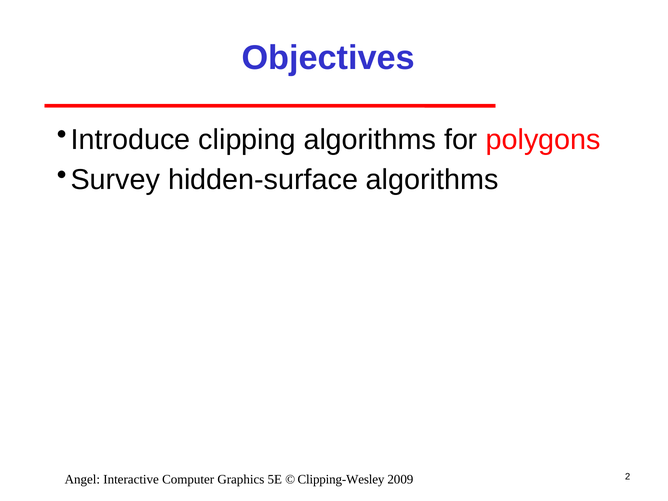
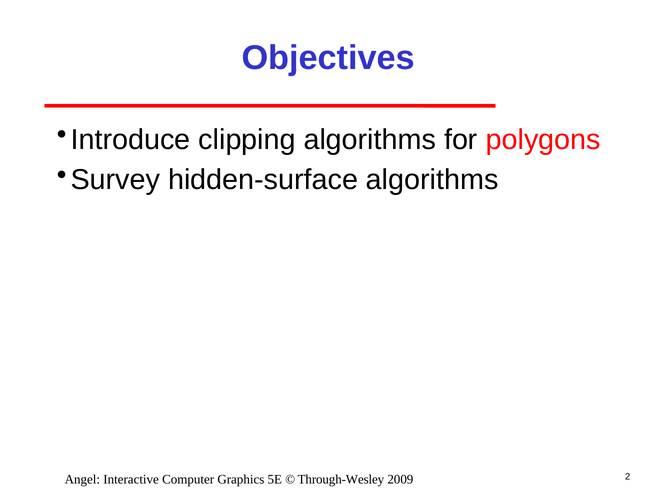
Clipping-Wesley: Clipping-Wesley -> Through-Wesley
